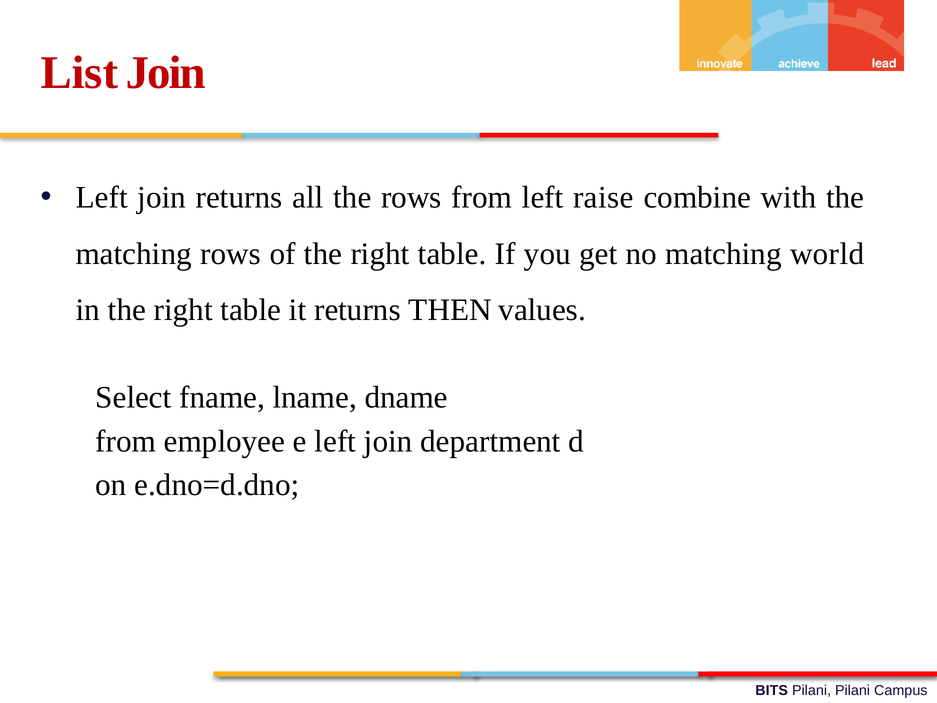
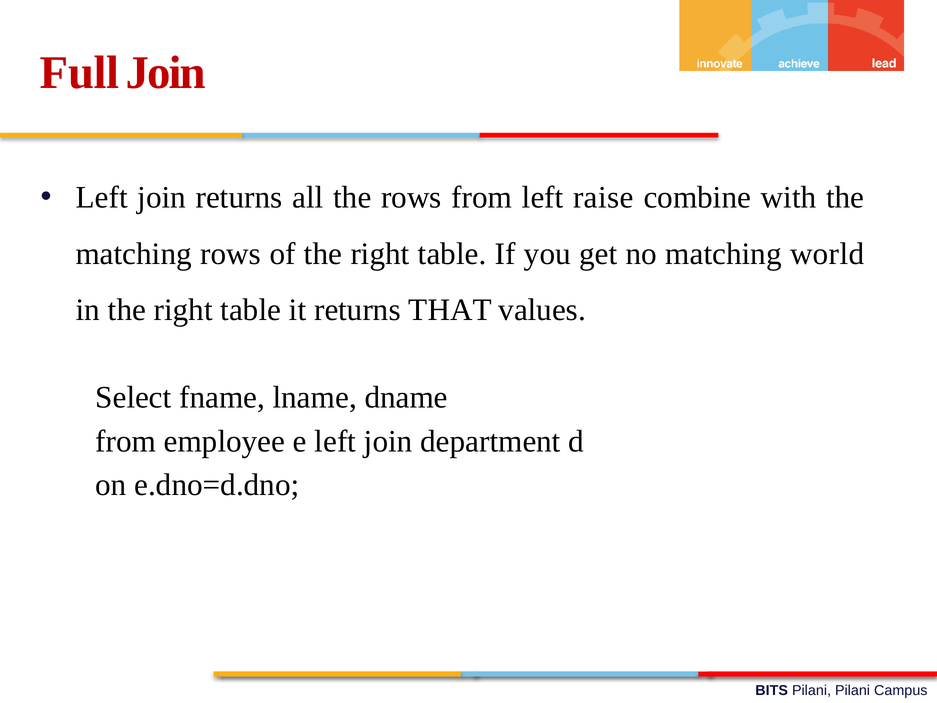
List: List -> Full
THEN: THEN -> THAT
